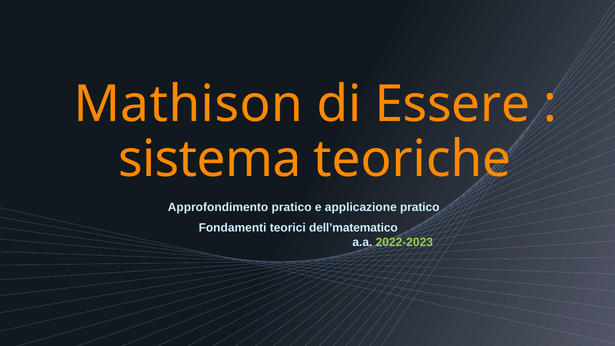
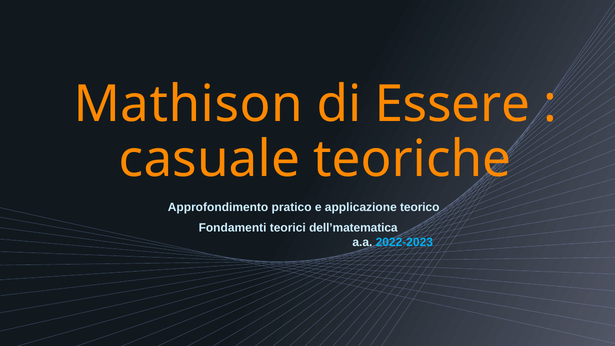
sistema: sistema -> casuale
applicazione pratico: pratico -> teorico
dell’matematico: dell’matematico -> dell’matematica
2022-2023 colour: light green -> light blue
